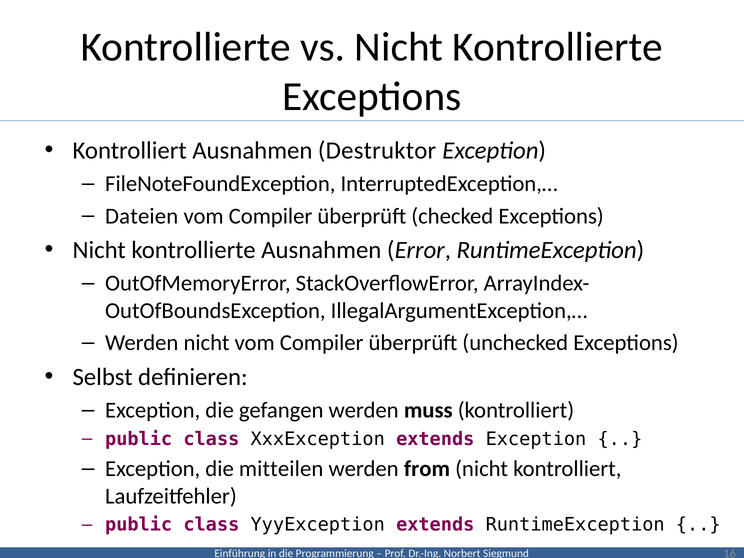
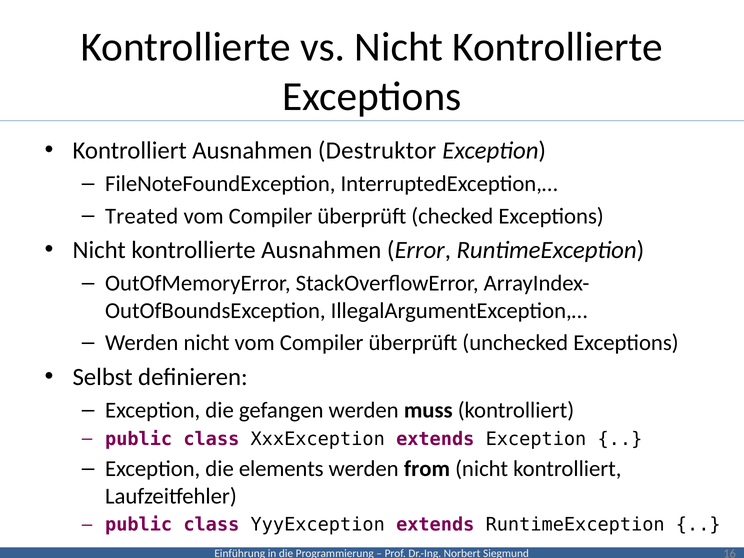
Dateien: Dateien -> Treated
mitteilen: mitteilen -> elements
